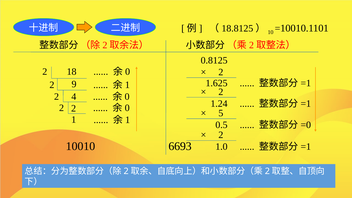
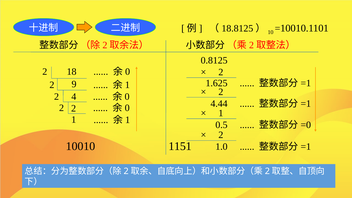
1.24: 1.24 -> 4.44
5 at (221, 113): 5 -> 1
6693: 6693 -> 1151
